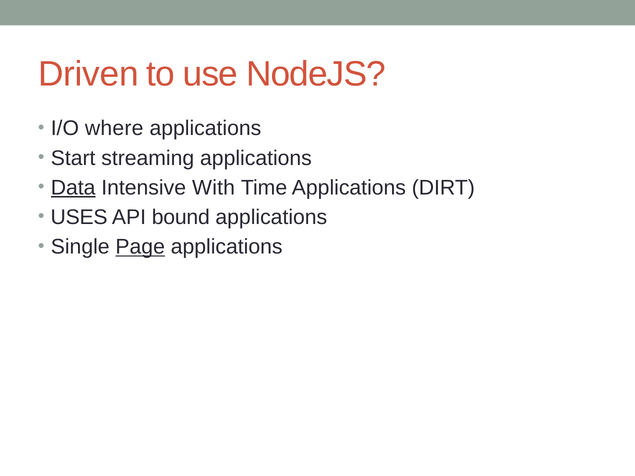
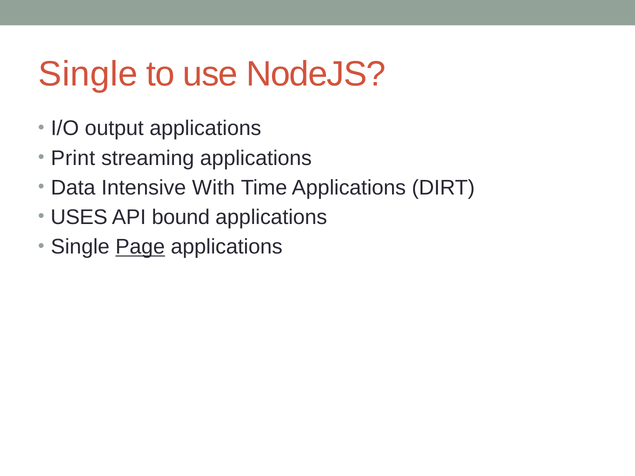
Driven at (88, 74): Driven -> Single
where: where -> output
Start: Start -> Print
Data underline: present -> none
